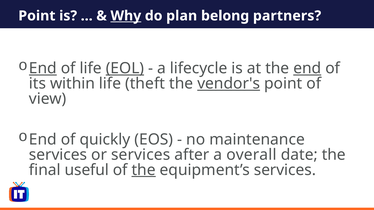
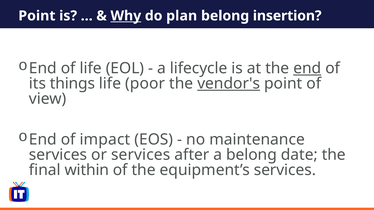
partners: partners -> insertion
End at (43, 68) underline: present -> none
EOL underline: present -> none
within: within -> things
theft: theft -> poor
quickly: quickly -> impact
a overall: overall -> belong
useful: useful -> within
the at (144, 170) underline: present -> none
